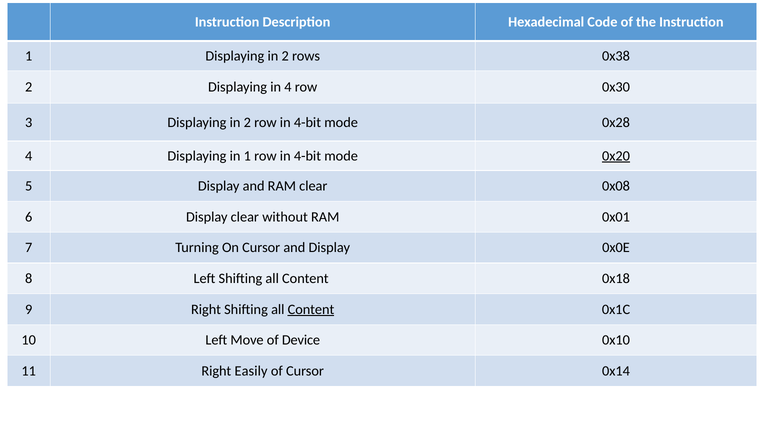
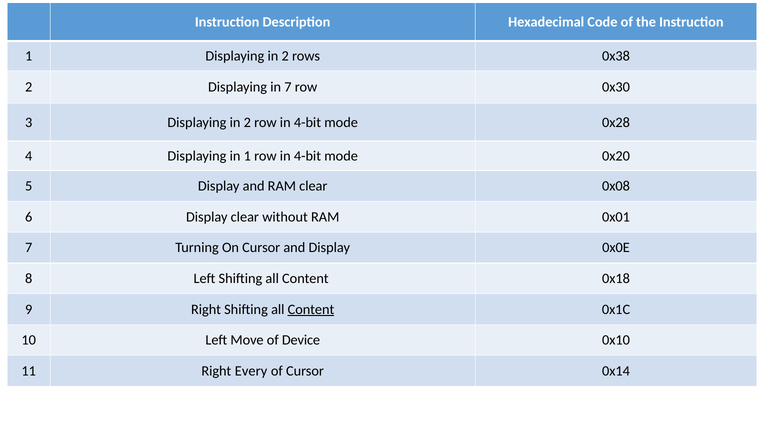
4 at (288, 87): 4 -> 7
0x20 underline: present -> none
Easily: Easily -> Every
